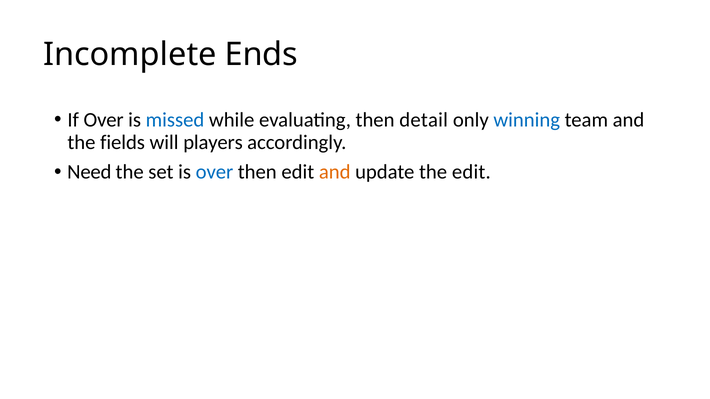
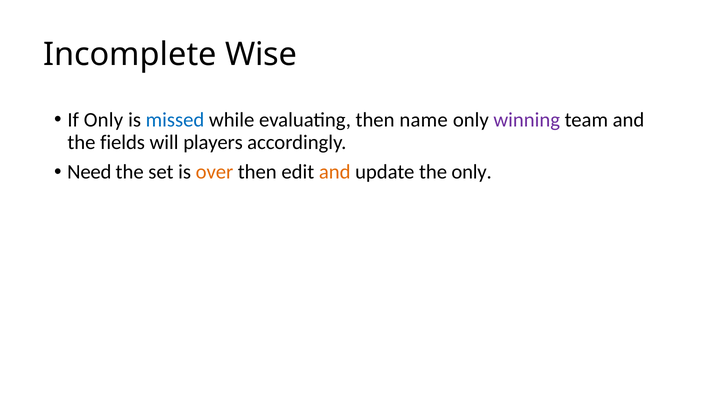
Ends: Ends -> Wise
If Over: Over -> Only
detail: detail -> name
winning colour: blue -> purple
over at (214, 172) colour: blue -> orange
the edit: edit -> only
